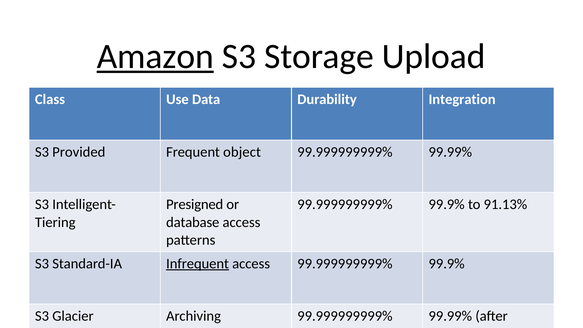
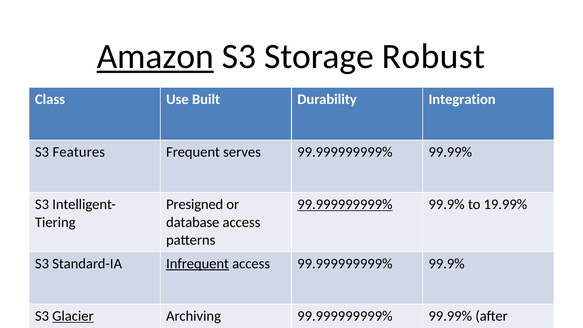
Upload: Upload -> Robust
Data: Data -> Built
Provided: Provided -> Features
object: object -> serves
99.999999999% at (345, 204) underline: none -> present
91.13%: 91.13% -> 19.99%
Glacier underline: none -> present
